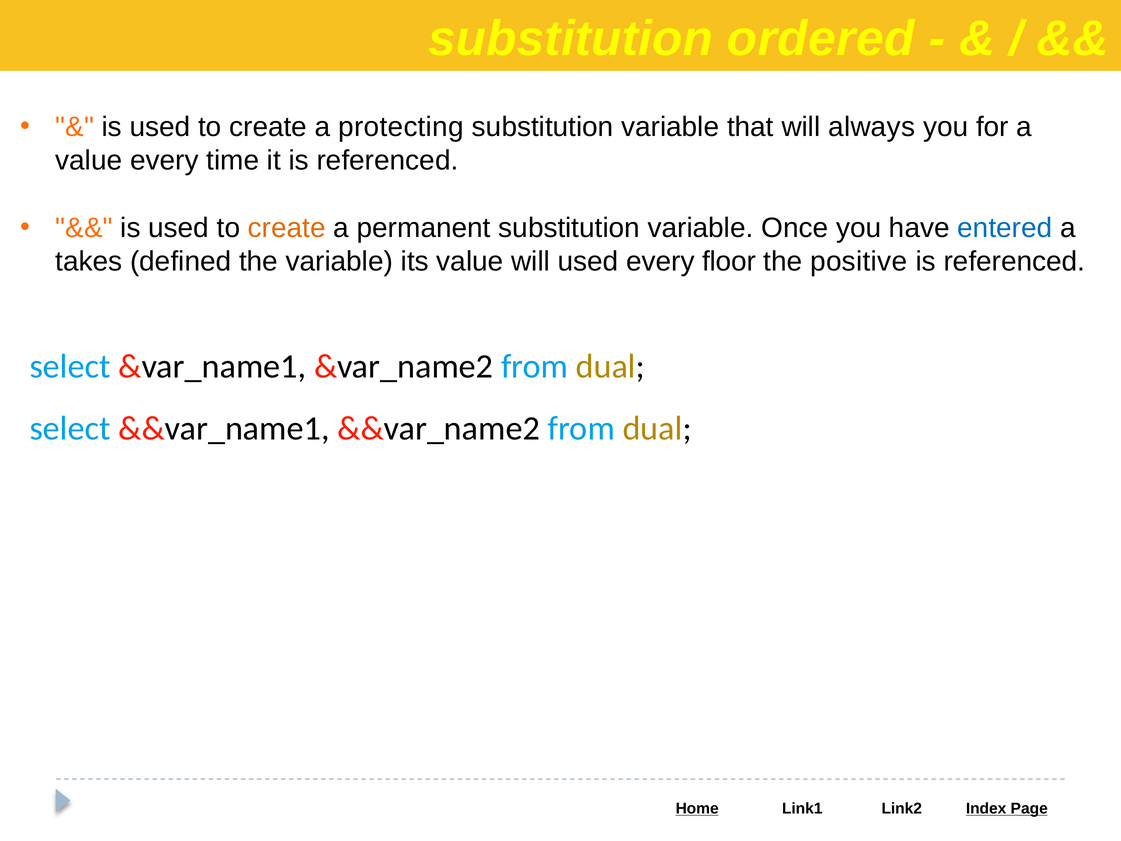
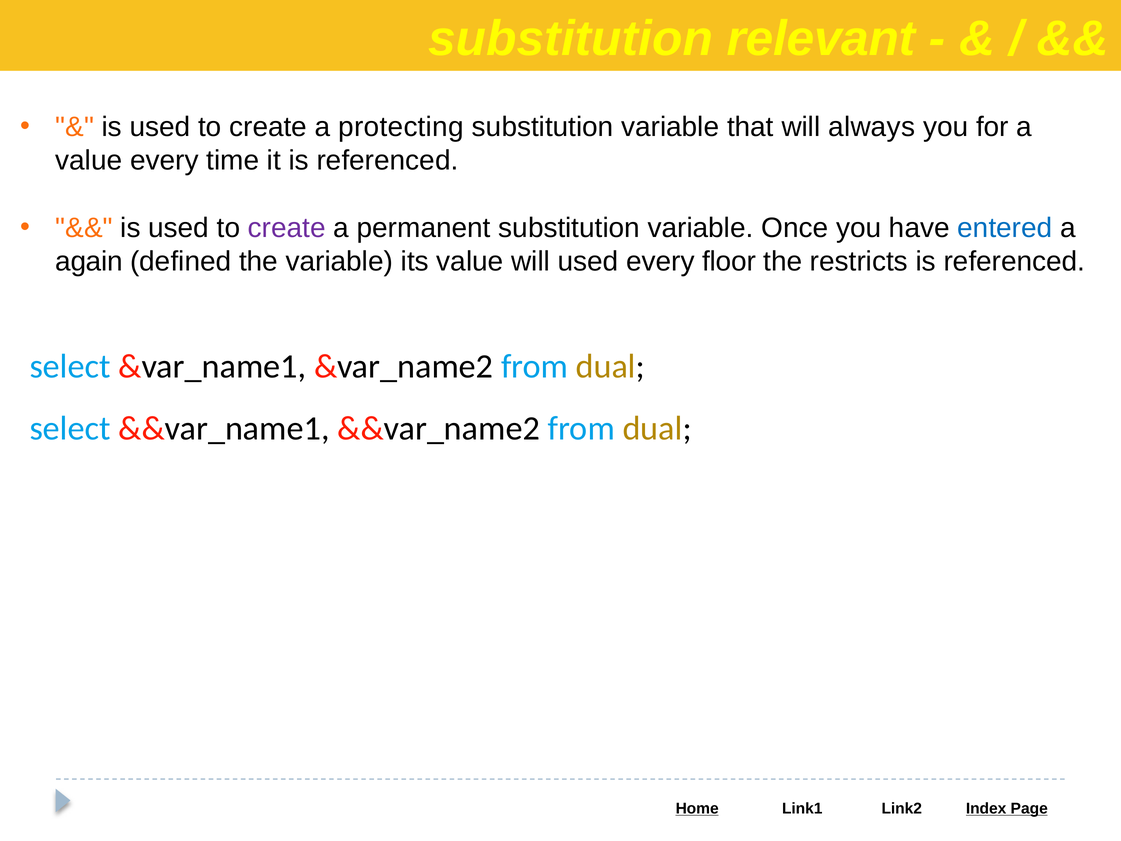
ordered: ordered -> relevant
create at (287, 228) colour: orange -> purple
takes: takes -> again
positive: positive -> restricts
